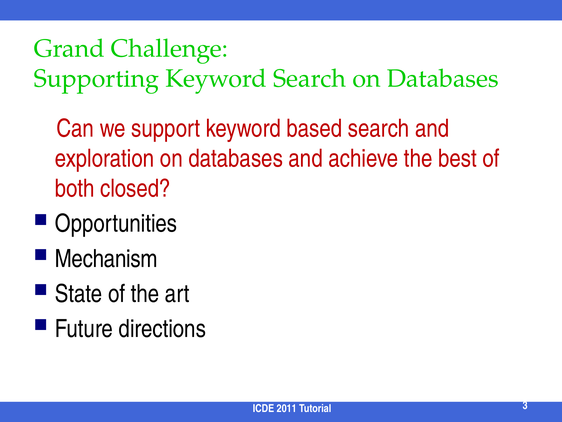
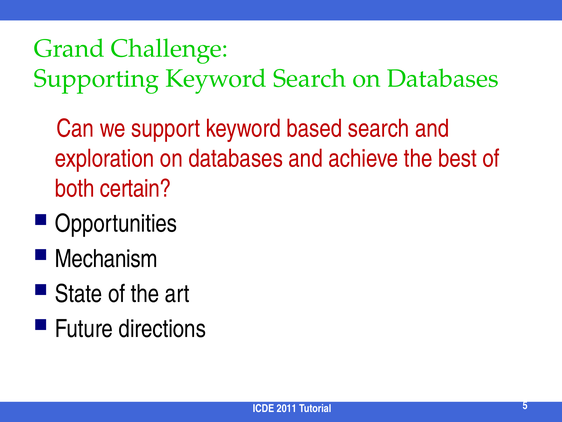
closed: closed -> certain
3: 3 -> 5
